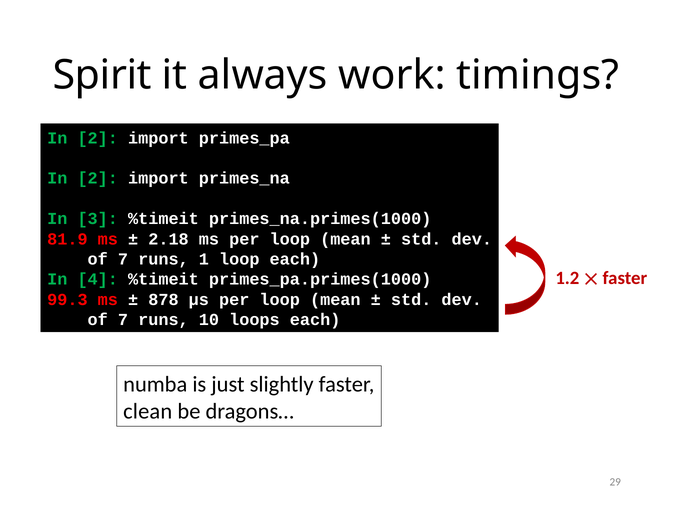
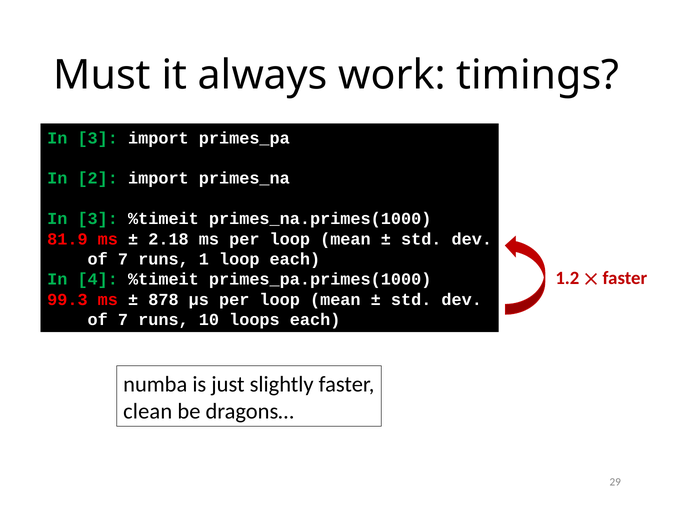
Spirit: Spirit -> Must
2 at (98, 138): 2 -> 3
